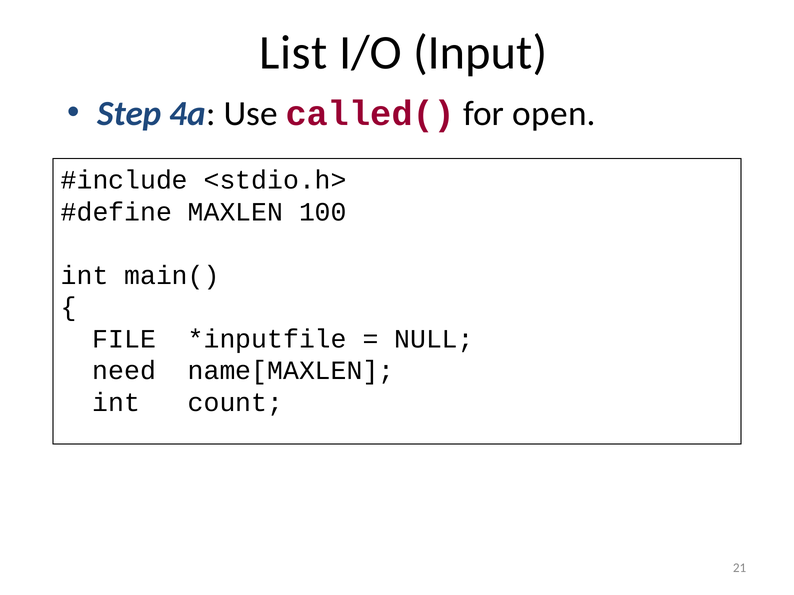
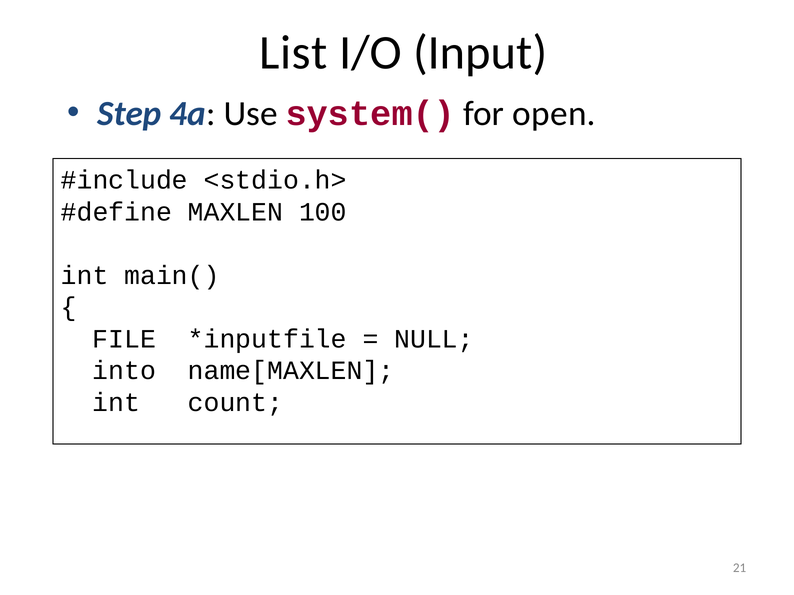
called(: called( -> system(
need: need -> into
